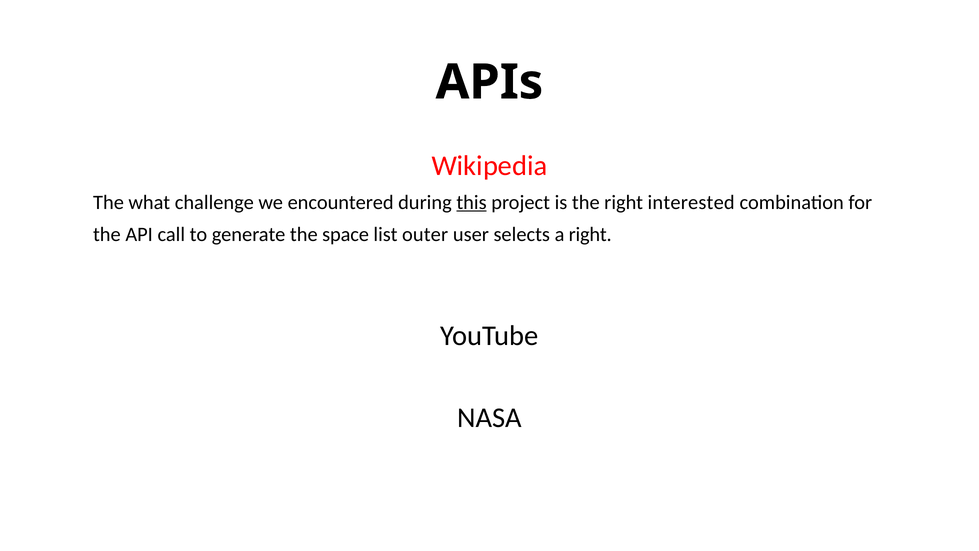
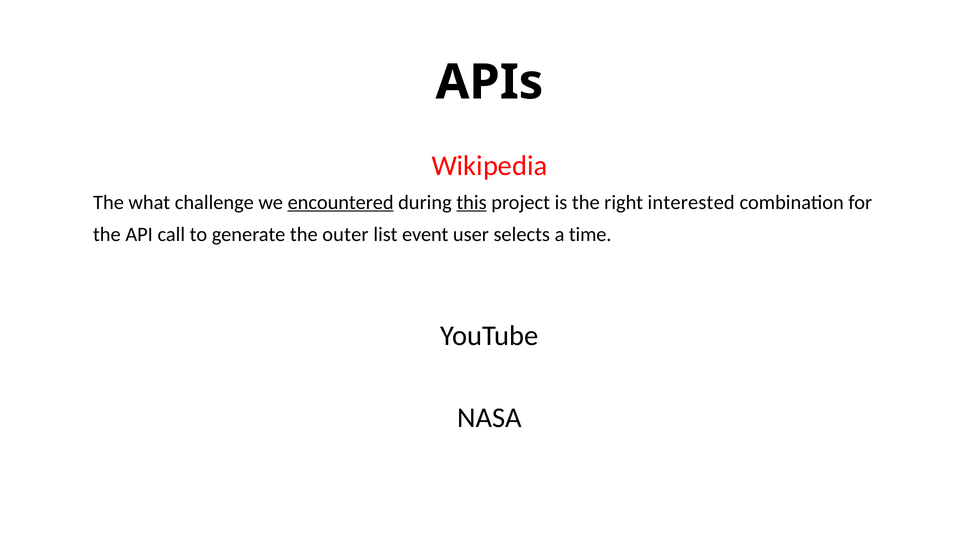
encountered underline: none -> present
space: space -> outer
outer: outer -> event
a right: right -> time
